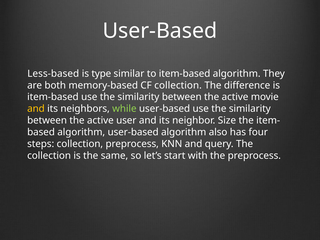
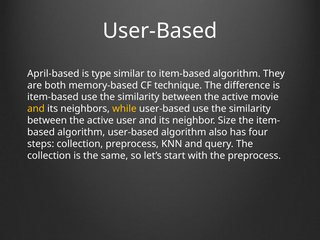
Less-based: Less-based -> April-based
CF collection: collection -> technique
while colour: light green -> yellow
